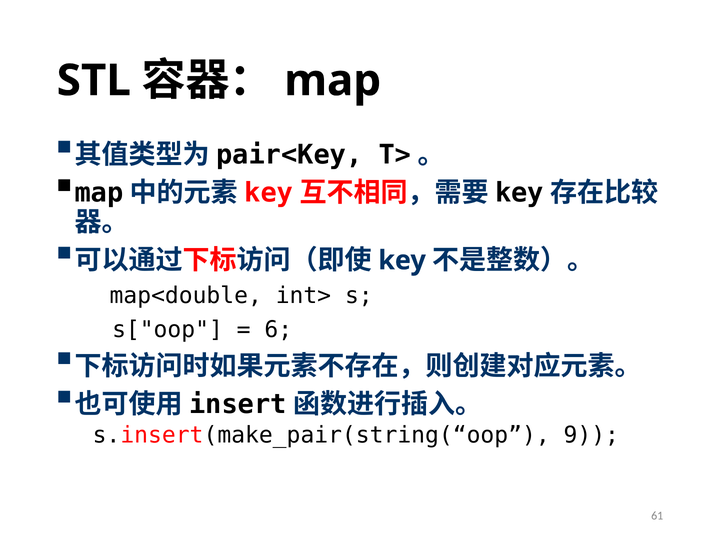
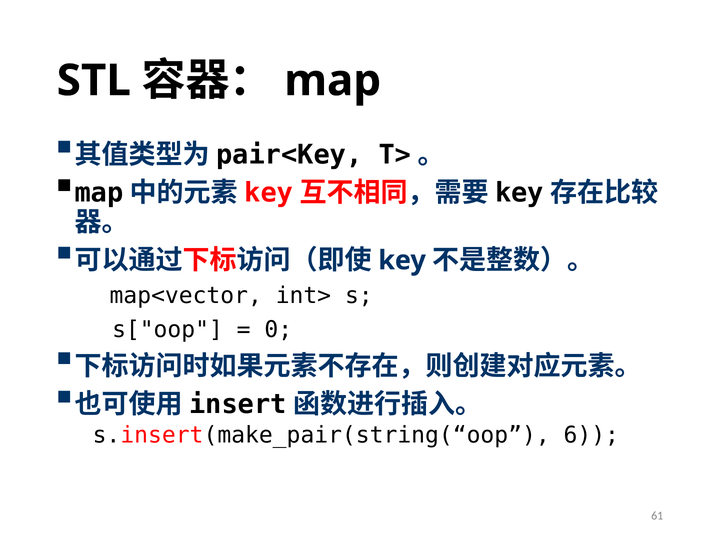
map<double: map<double -> map<vector
6: 6 -> 0
9: 9 -> 6
